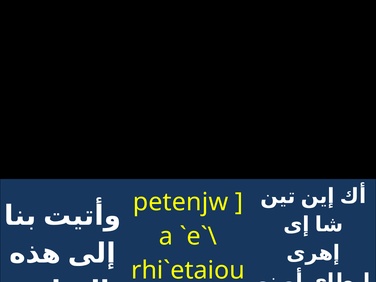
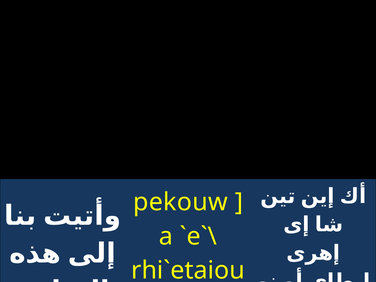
petenjw: petenjw -> pekouw
